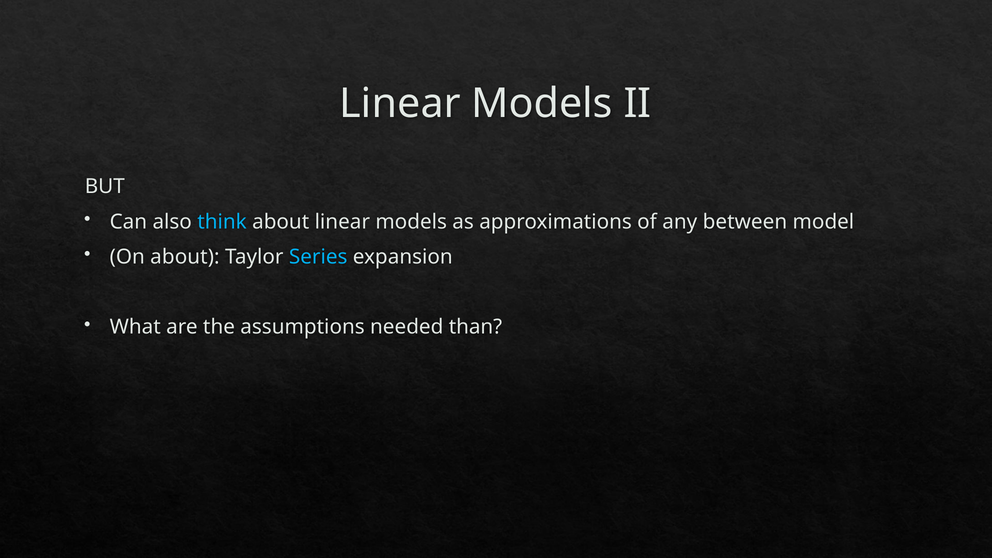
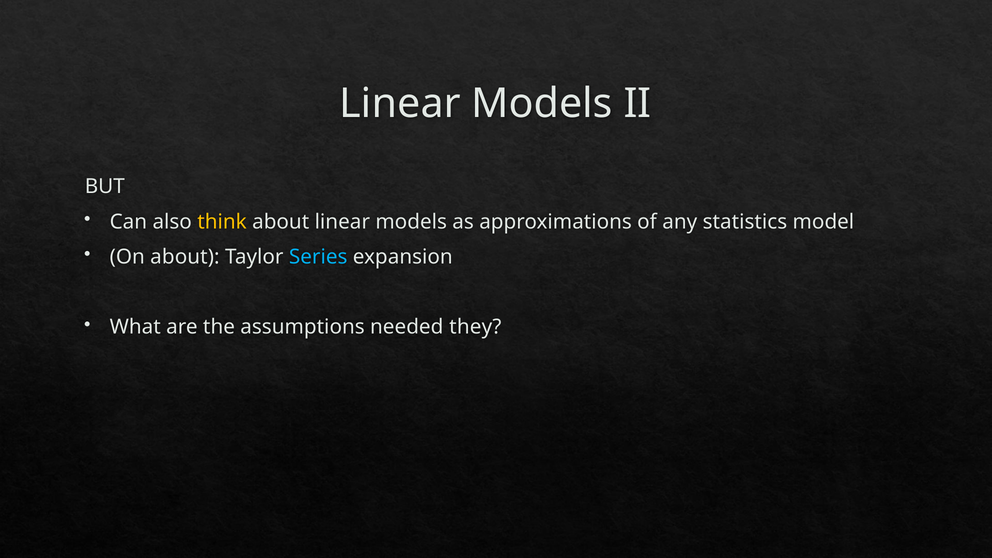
think colour: light blue -> yellow
between: between -> statistics
than: than -> they
